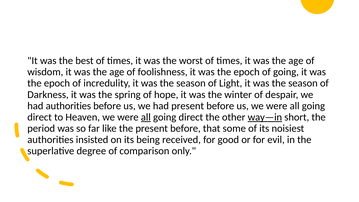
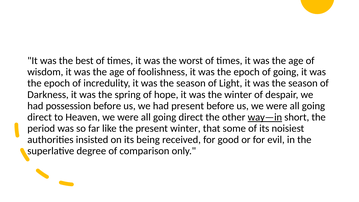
had authorities: authorities -> possession
all at (146, 117) underline: present -> none
the present before: before -> winter
